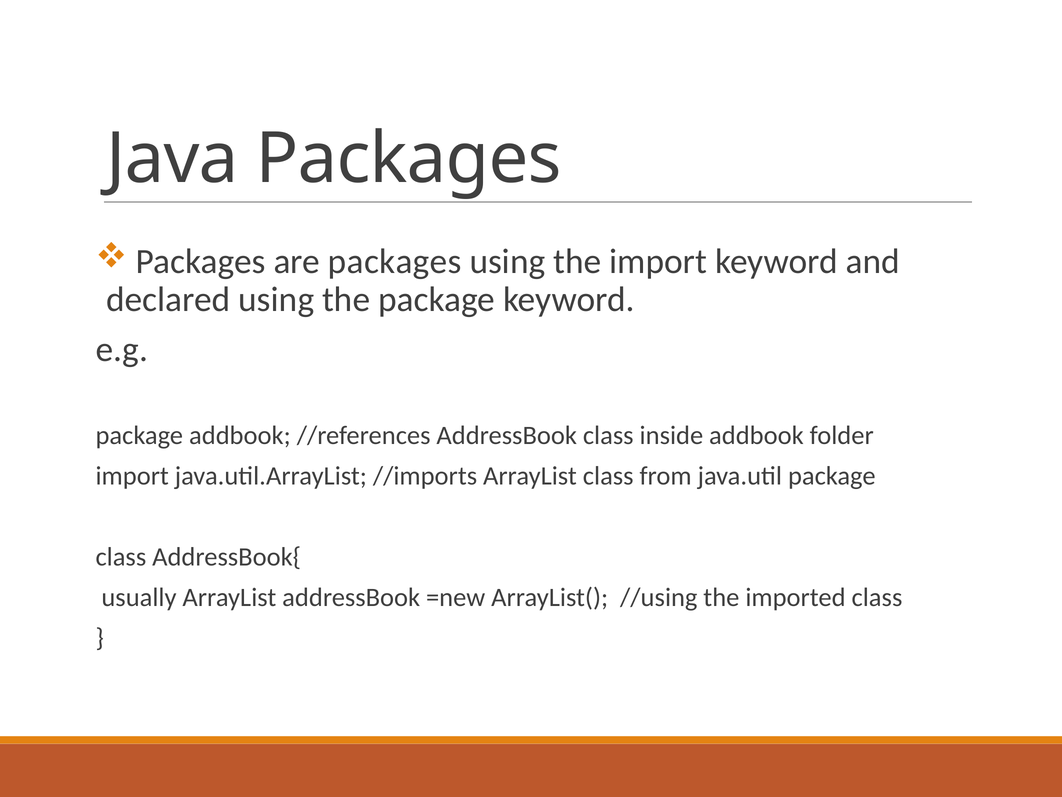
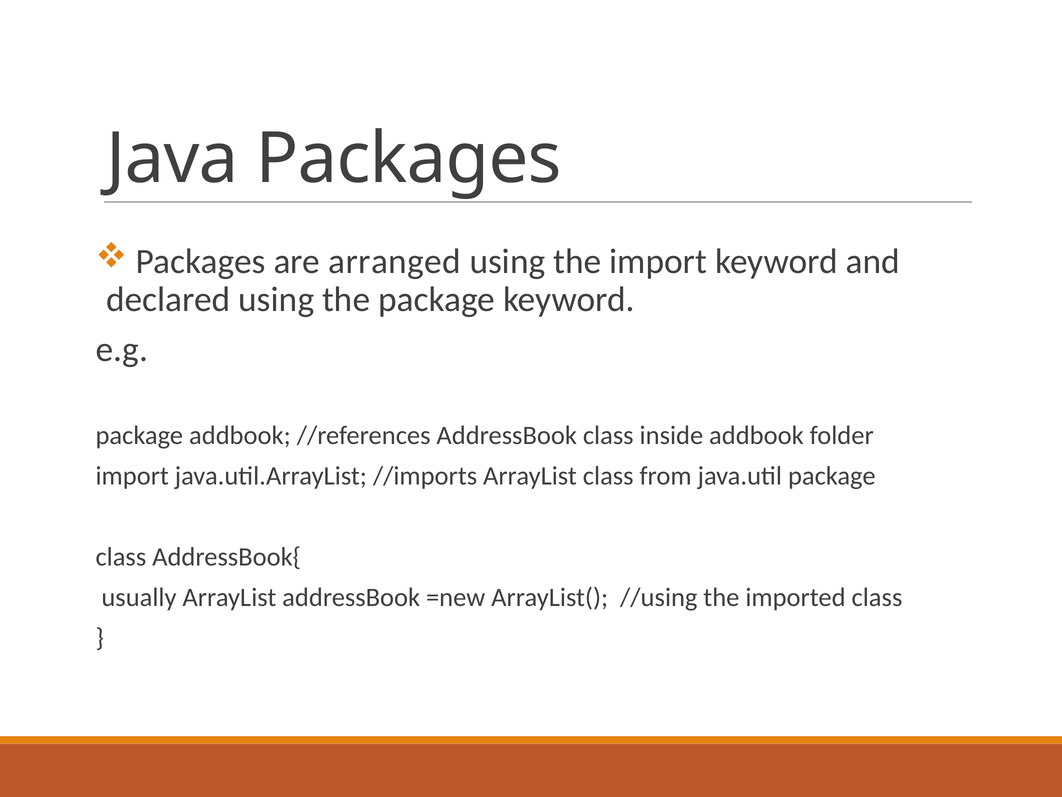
are packages: packages -> arranged
